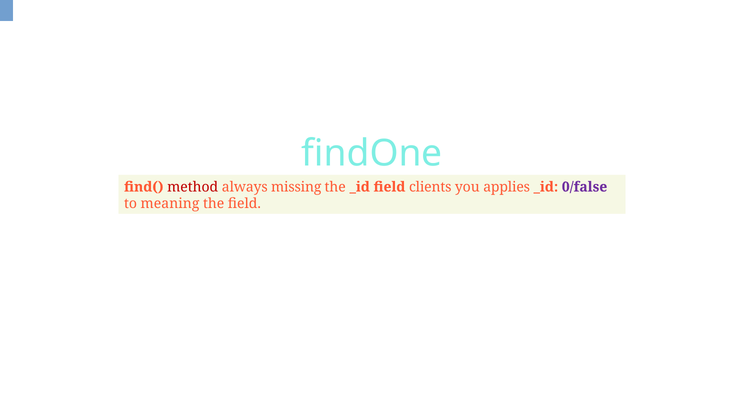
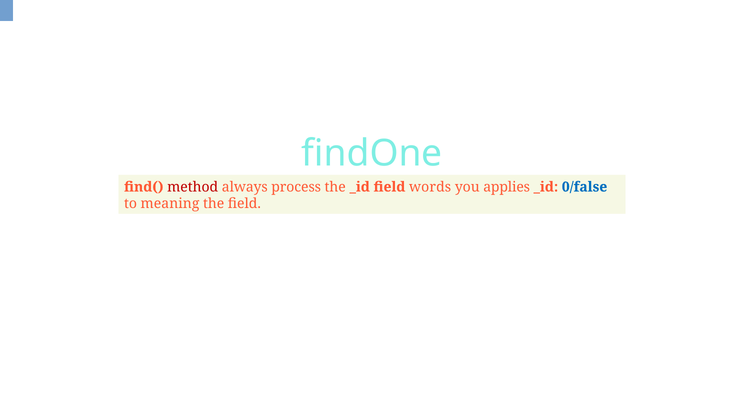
missing: missing -> process
clients: clients -> words
0/false colour: purple -> blue
